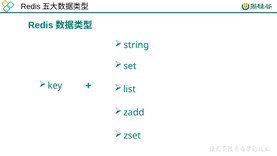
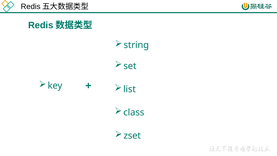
zadd: zadd -> class
